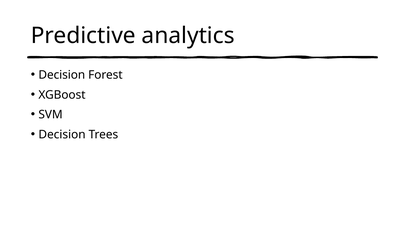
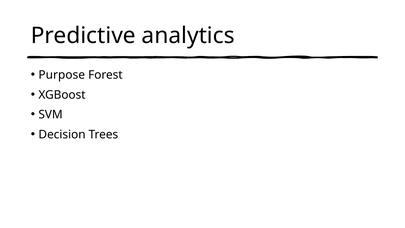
Decision at (62, 75): Decision -> Purpose
